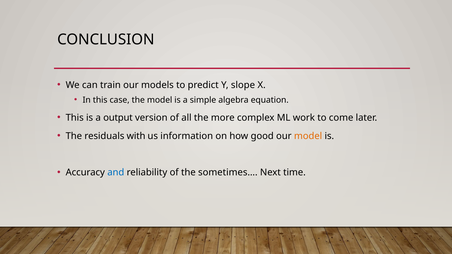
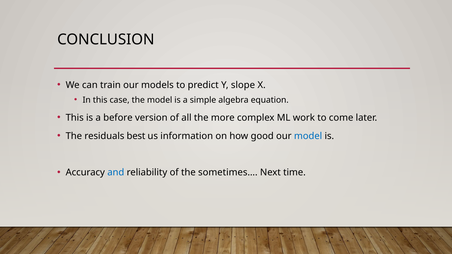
output: output -> before
with: with -> best
model at (308, 136) colour: orange -> blue
